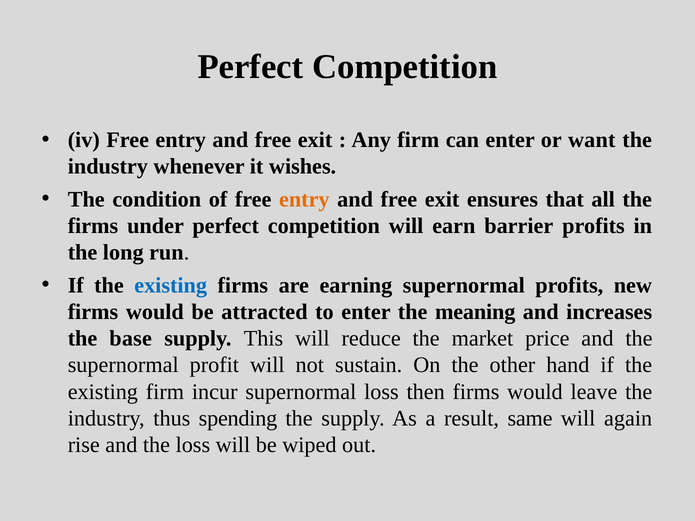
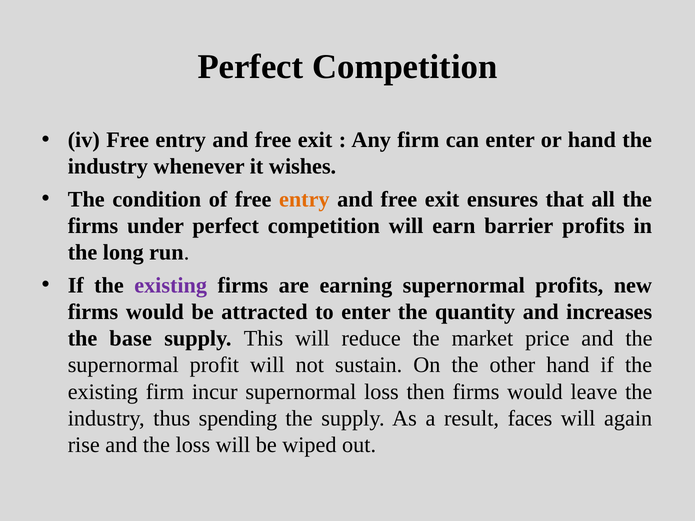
or want: want -> hand
existing at (171, 285) colour: blue -> purple
meaning: meaning -> quantity
same: same -> faces
